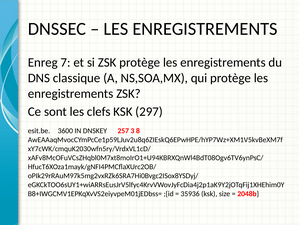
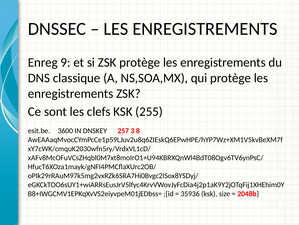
7: 7 -> 9
297: 297 -> 255
